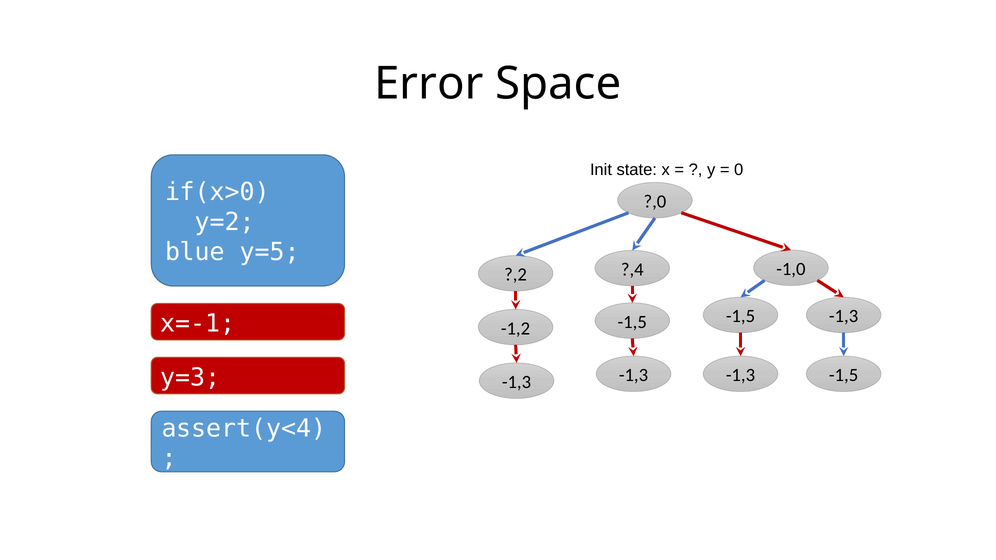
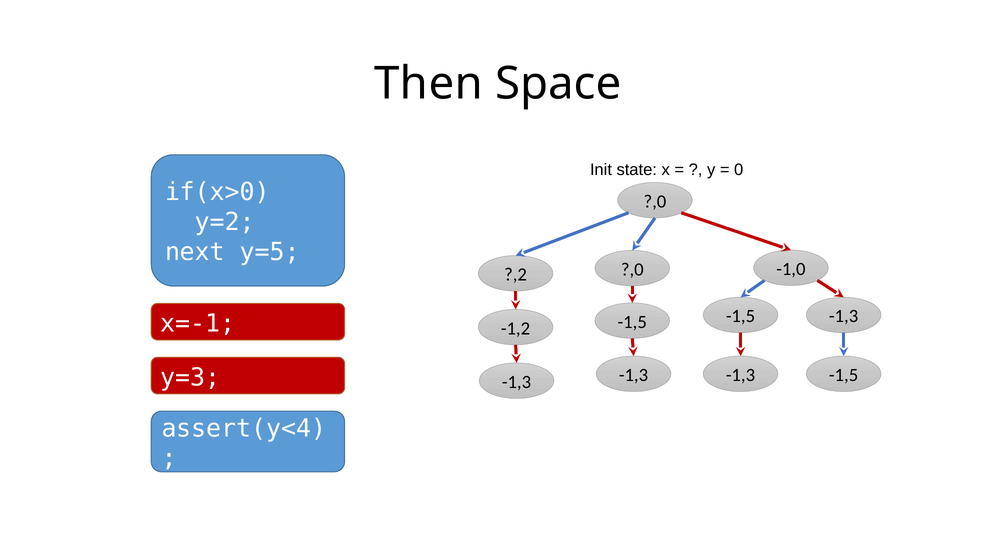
Error: Error -> Then
blue: blue -> next
?,2 ?,4: ?,4 -> ?,0
